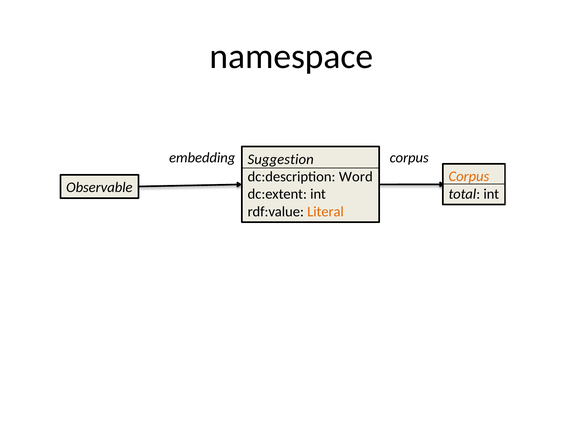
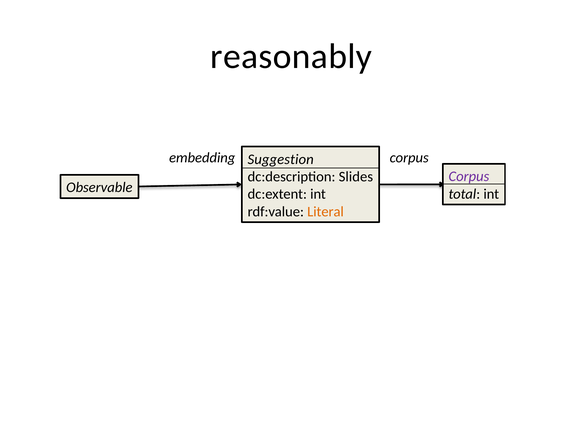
namespace: namespace -> reasonably
Corpus at (469, 176) colour: orange -> purple
Word: Word -> Slides
